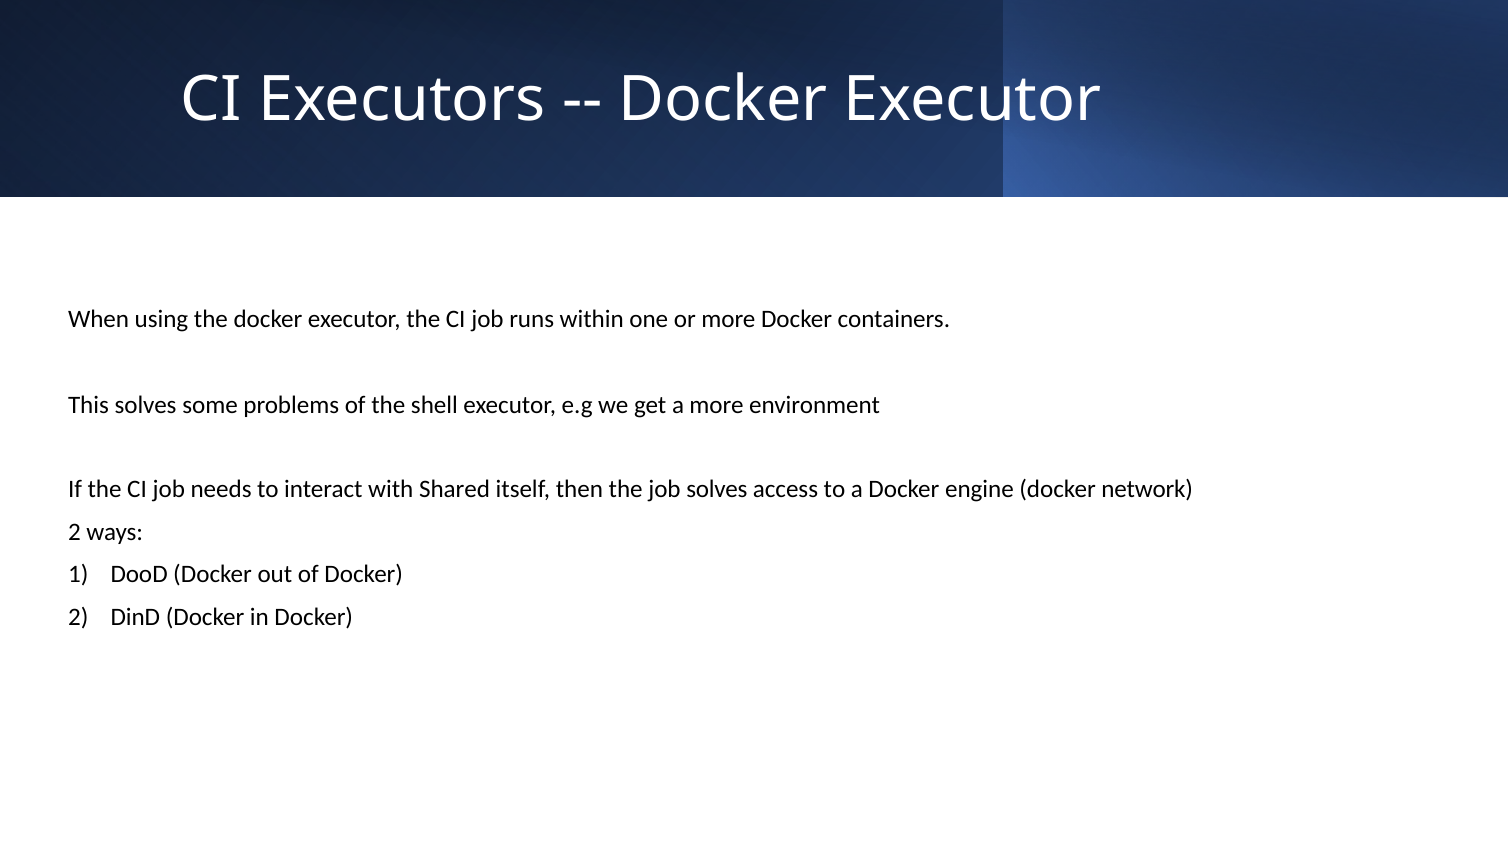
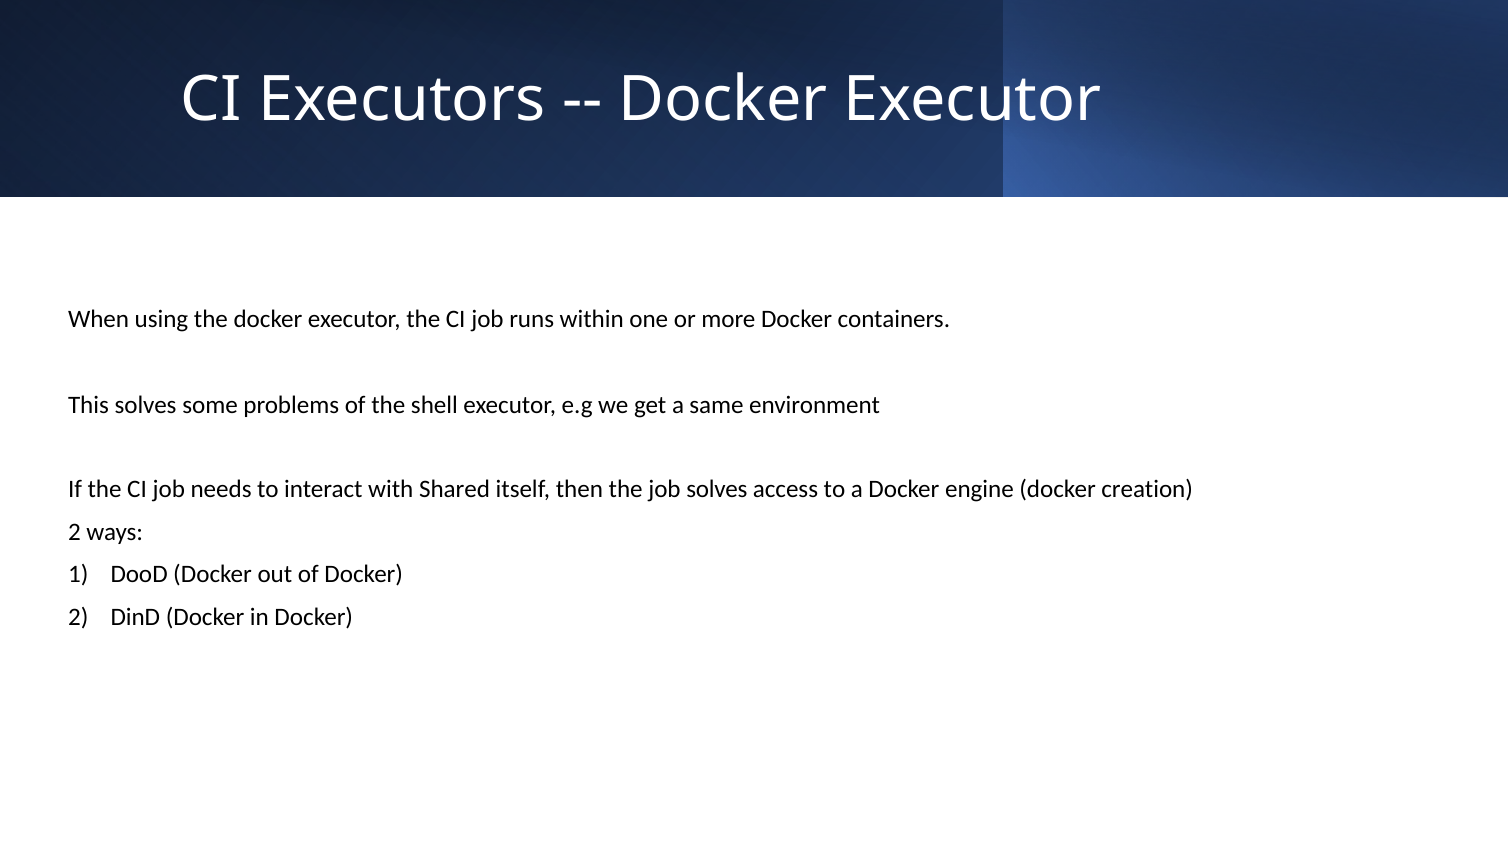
a more: more -> same
network: network -> creation
